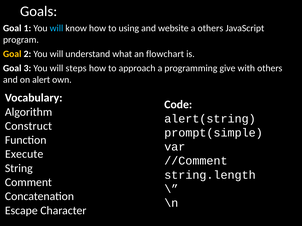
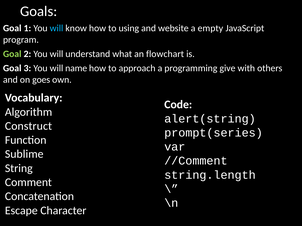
a others: others -> empty
Goal at (12, 54) colour: yellow -> light green
steps: steps -> name
alert: alert -> goes
prompt(simple: prompt(simple -> prompt(series
Execute: Execute -> Sublime
